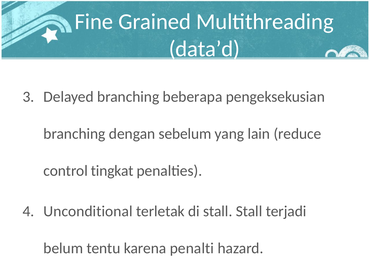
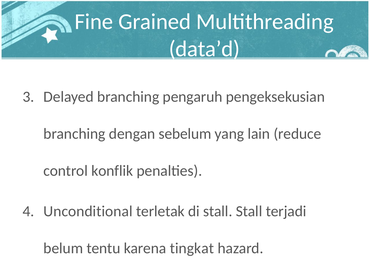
beberapa: beberapa -> pengaruh
tingkat: tingkat -> konflik
penalti: penalti -> tingkat
